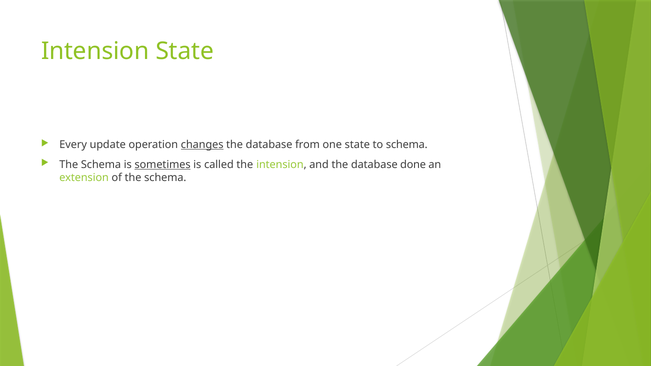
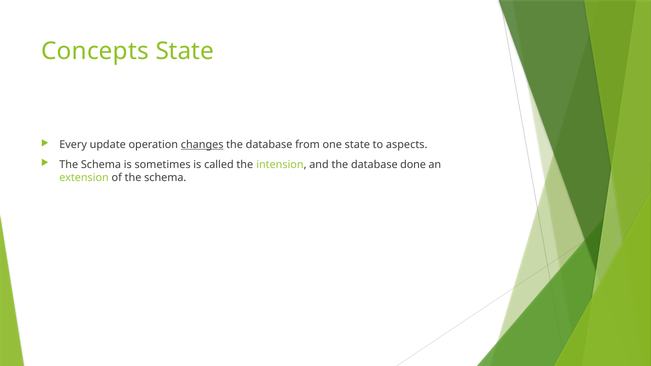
Intension at (95, 51): Intension -> Concepts
to schema: schema -> aspects
sometimes underline: present -> none
